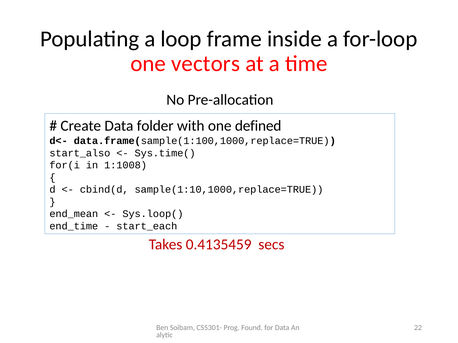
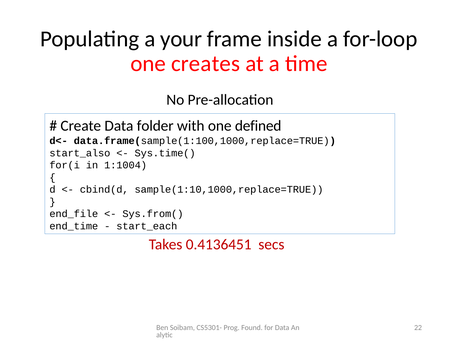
loop: loop -> your
vectors: vectors -> creates
1:1008: 1:1008 -> 1:1004
end_mean: end_mean -> end_file
Sys.loop(: Sys.loop( -> Sys.from(
0.4135459: 0.4135459 -> 0.4136451
